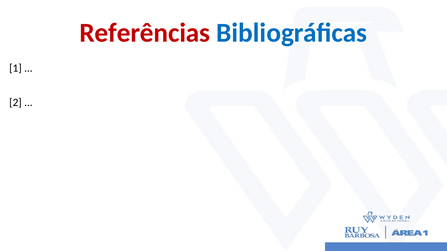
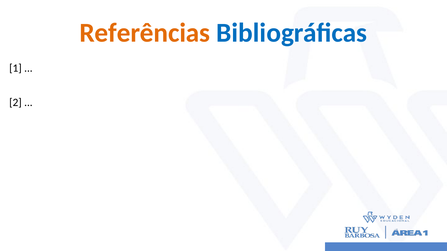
Referências colour: red -> orange
